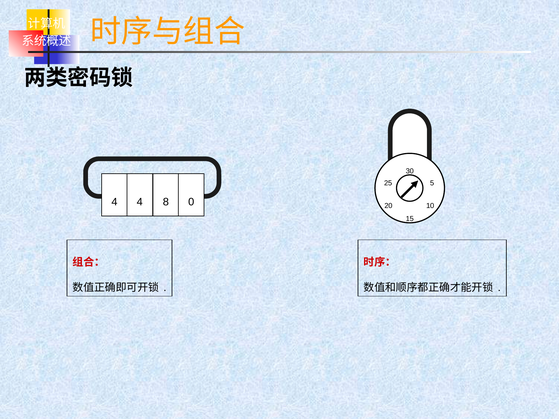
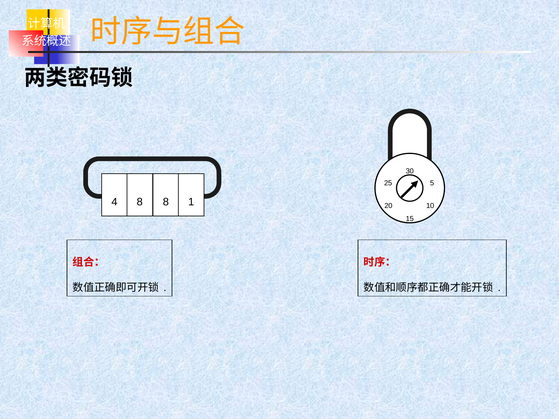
4 4: 4 -> 8
0: 0 -> 1
